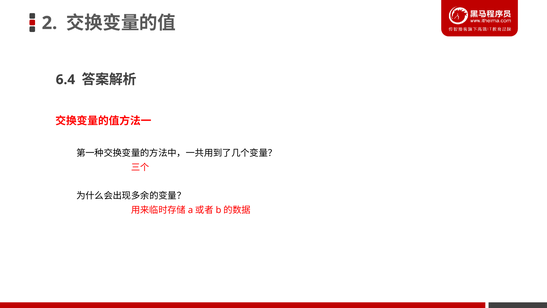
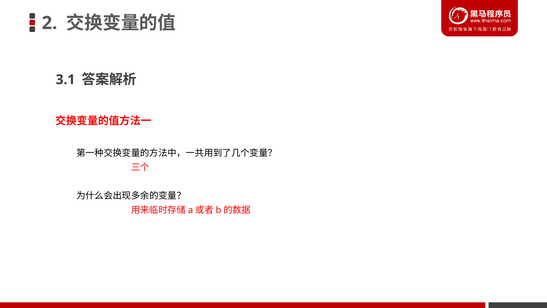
6.4: 6.4 -> 3.1
